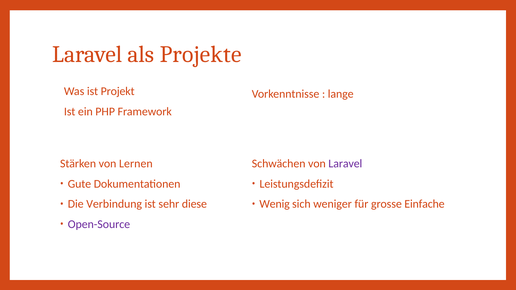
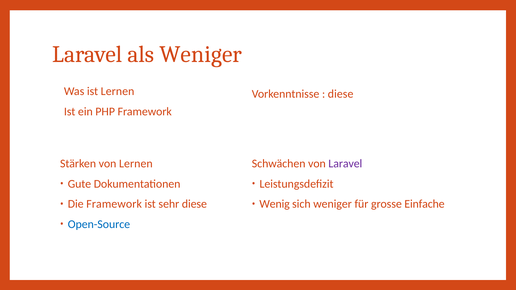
als Projekte: Projekte -> Weniger
ist Projekt: Projekt -> Lernen
lange at (341, 94): lange -> diese
Die Verbindung: Verbindung -> Framework
Open-Source colour: purple -> blue
